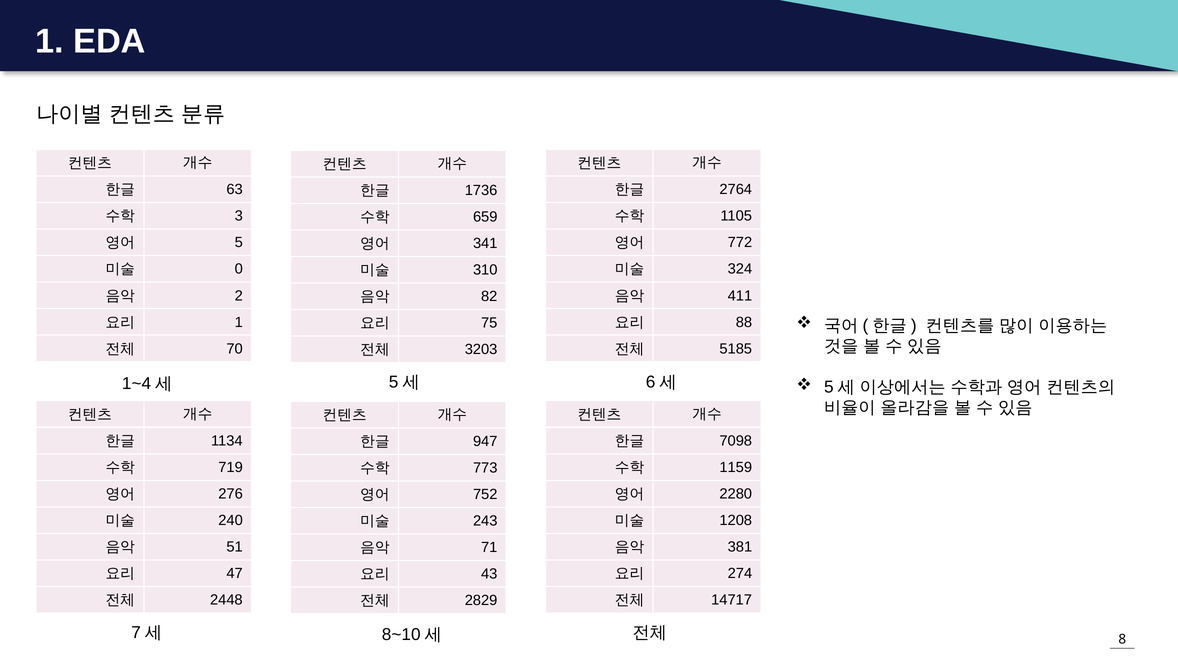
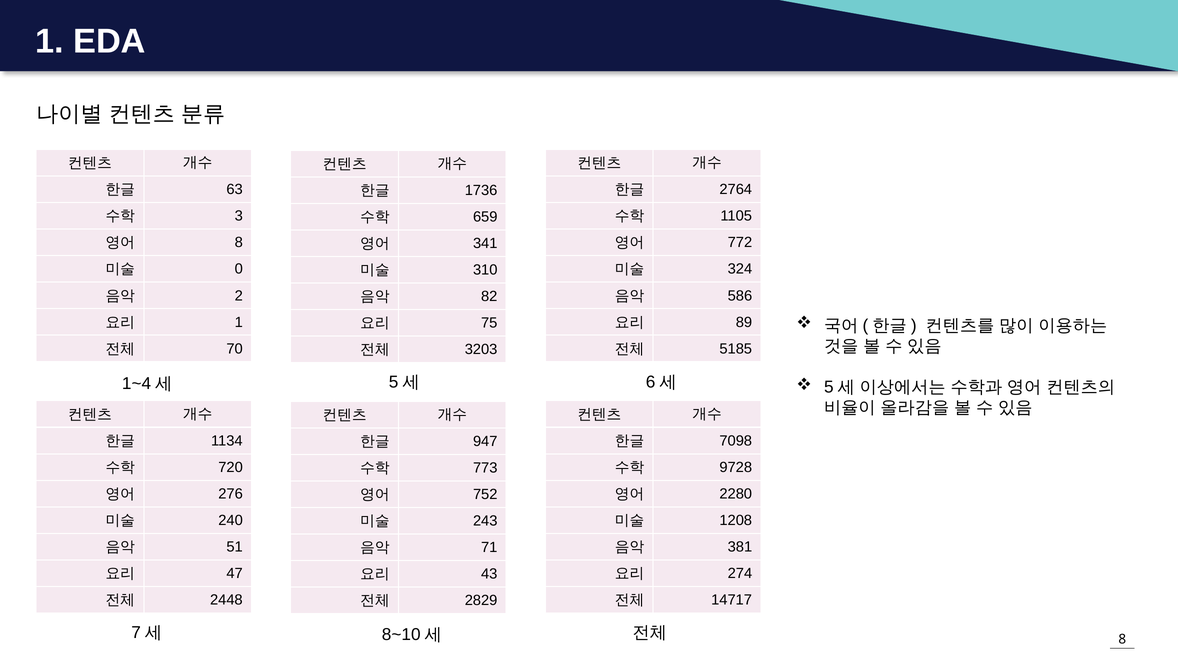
5 at (239, 243): 5 -> 8
411: 411 -> 586
88: 88 -> 89
719: 719 -> 720
1159: 1159 -> 9728
